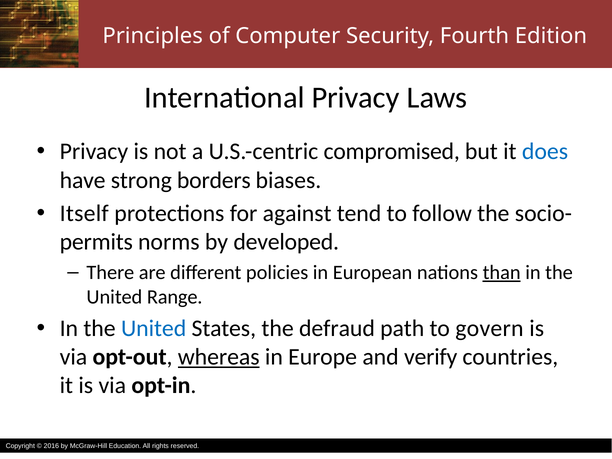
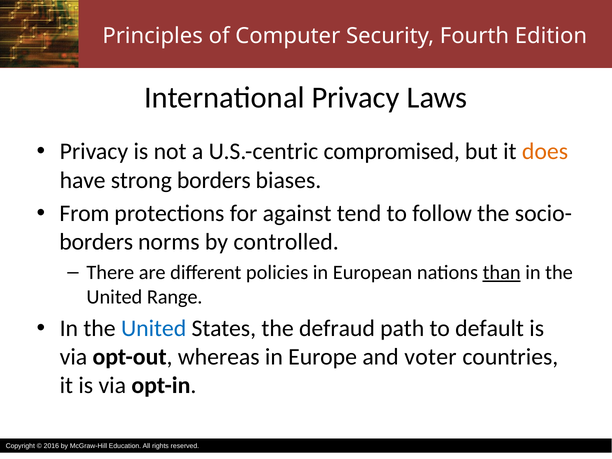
does colour: blue -> orange
Itself: Itself -> From
permits at (96, 242): permits -> borders
developed: developed -> controlled
govern: govern -> default
whereas underline: present -> none
verify: verify -> voter
